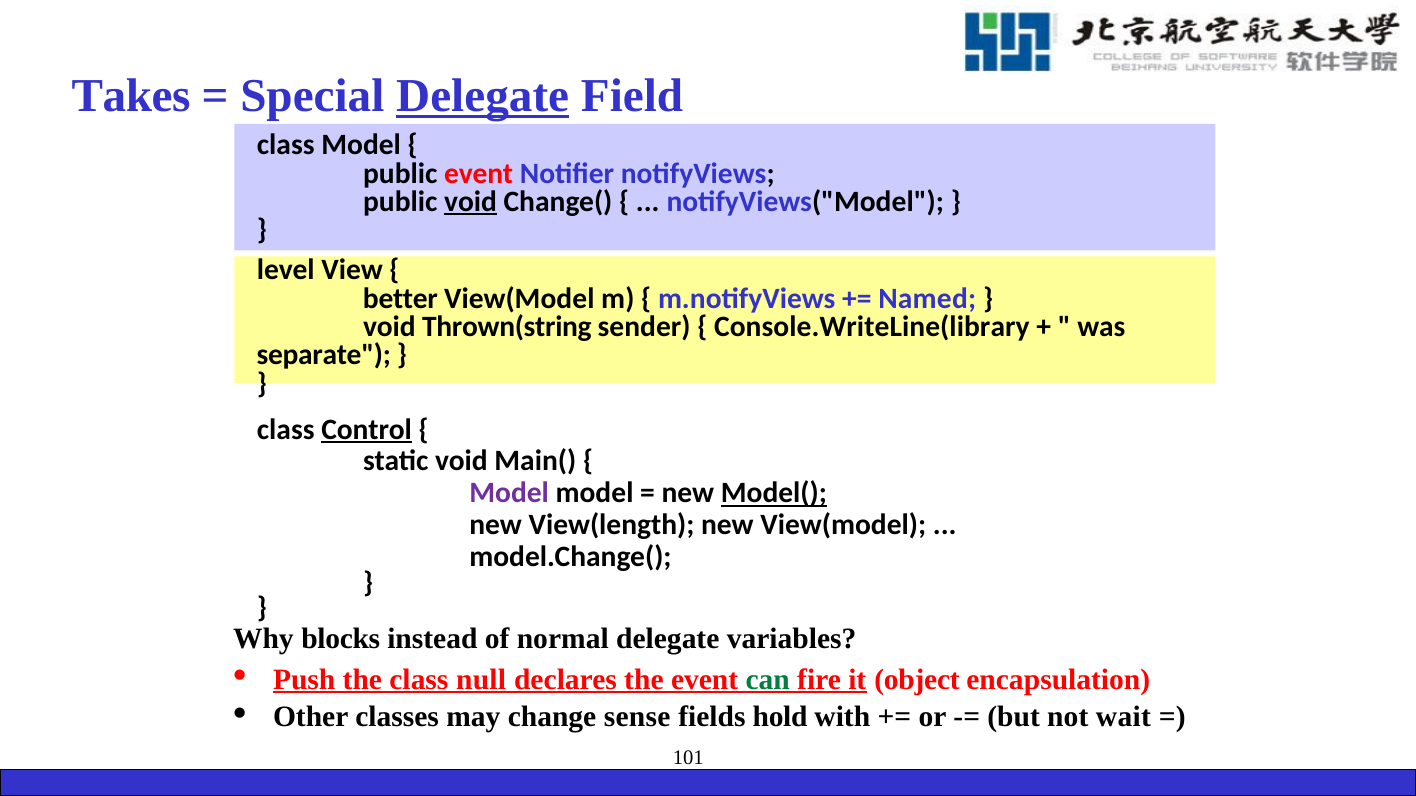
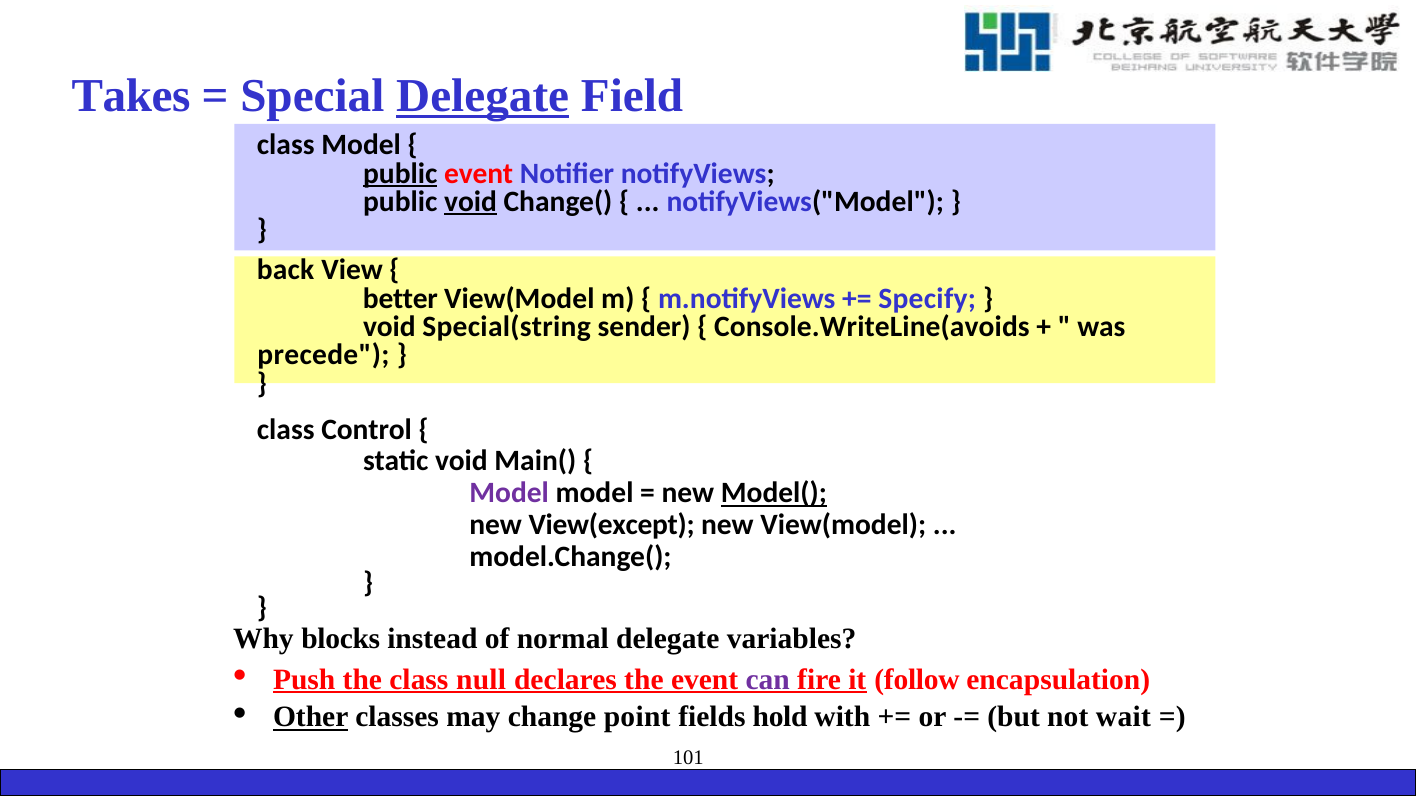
public at (400, 173) underline: none -> present
level: level -> back
Named: Named -> Specify
Thrown(string: Thrown(string -> Special(string
Console.WriteLine(library: Console.WriteLine(library -> Console.WriteLine(avoids
separate: separate -> precede
Control underline: present -> none
View(length: View(length -> View(except
can colour: green -> purple
object: object -> follow
Other underline: none -> present
sense: sense -> point
